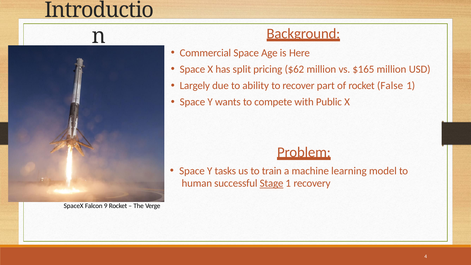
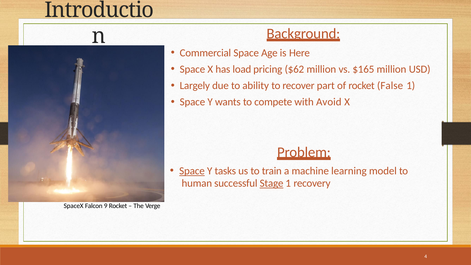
split: split -> load
Public: Public -> Avoid
Space at (192, 171) underline: none -> present
